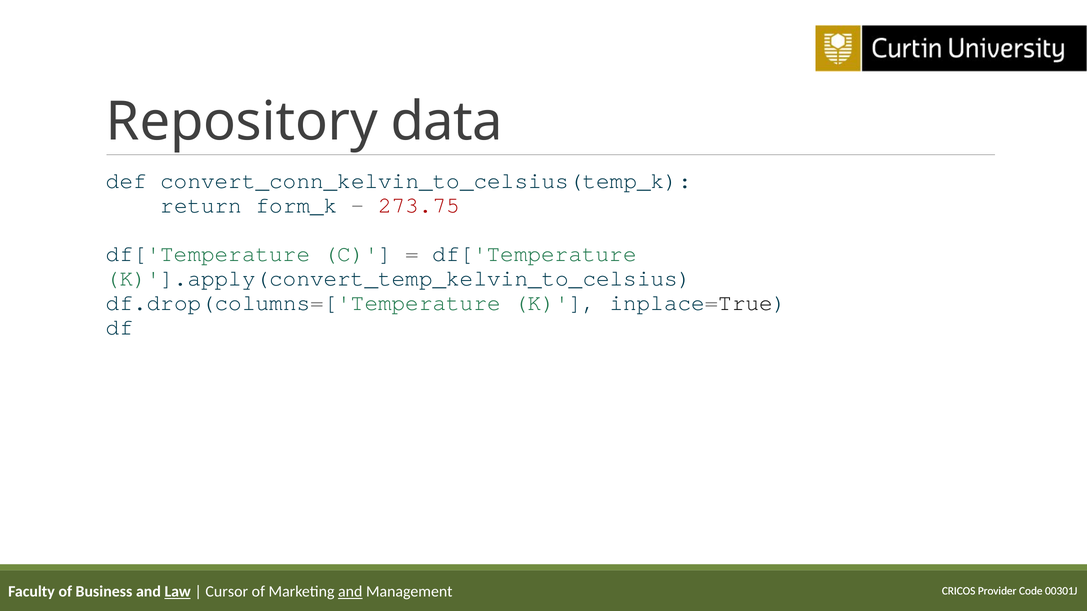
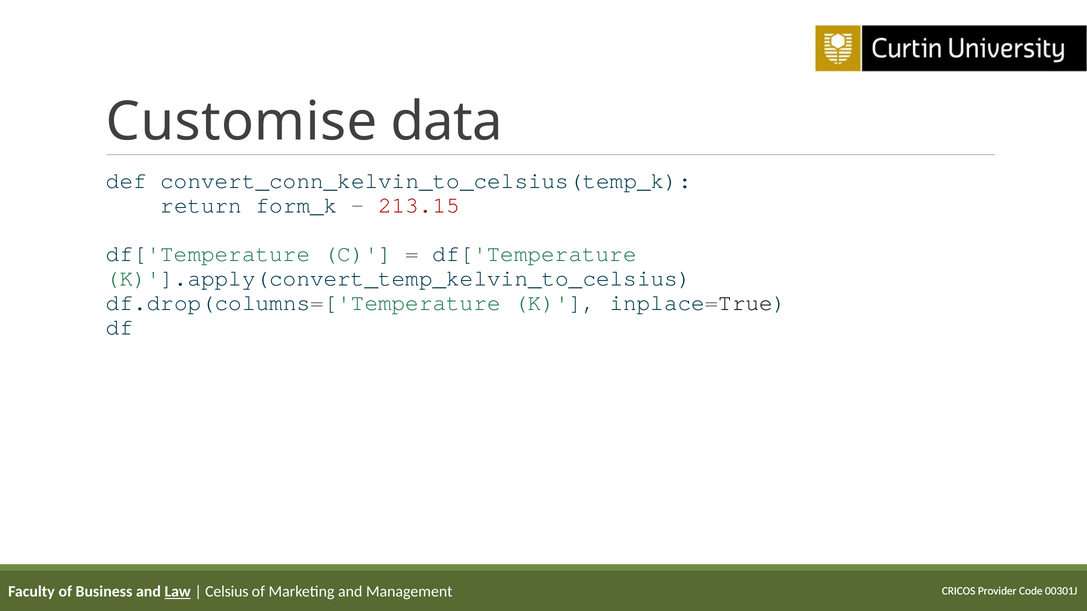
Repository: Repository -> Customise
273.75: 273.75 -> 213.15
Cursor: Cursor -> Celsius
and at (350, 592) underline: present -> none
